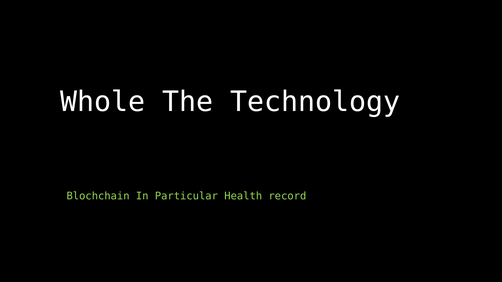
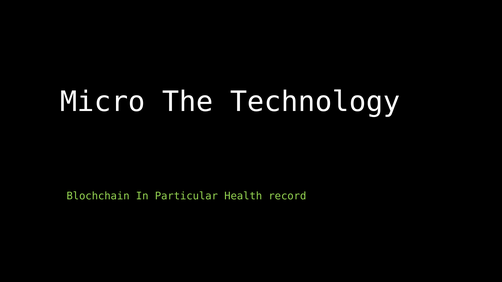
Whole: Whole -> Micro
